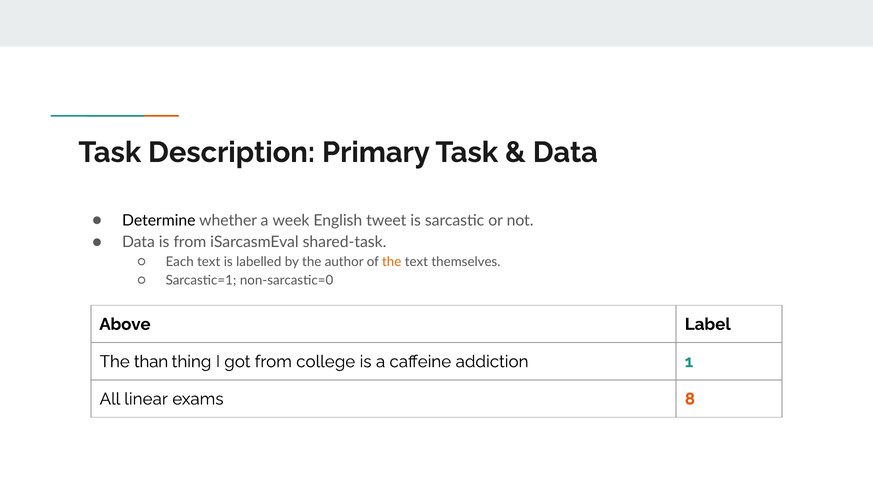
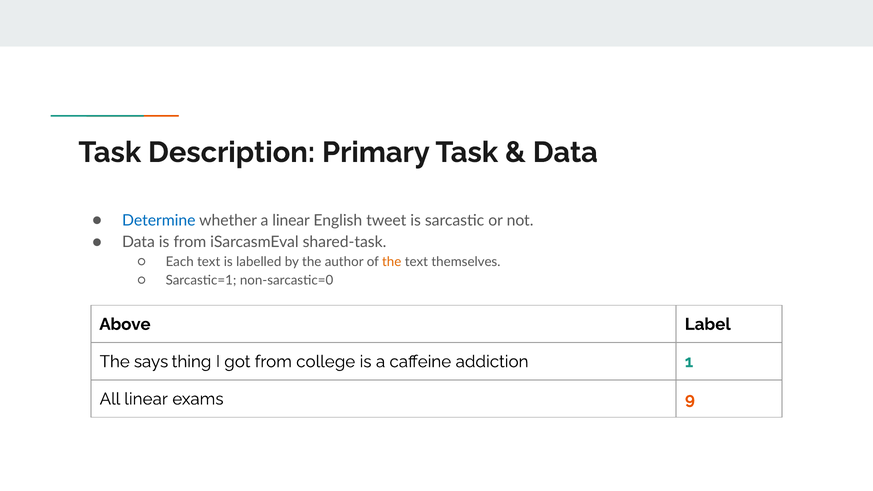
Determine colour: black -> blue
a week: week -> linear
than: than -> says
8: 8 -> 9
